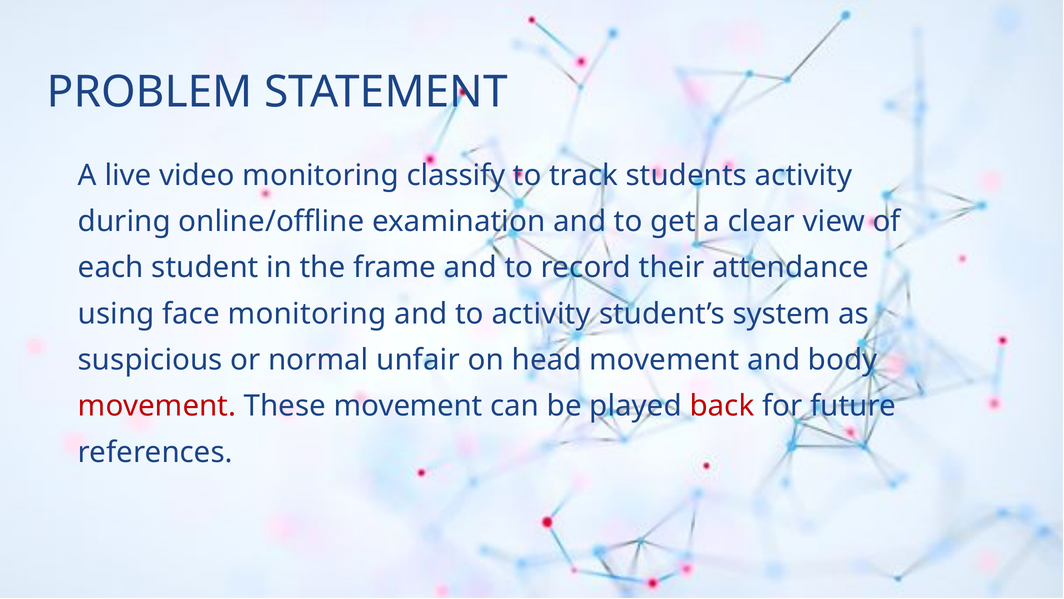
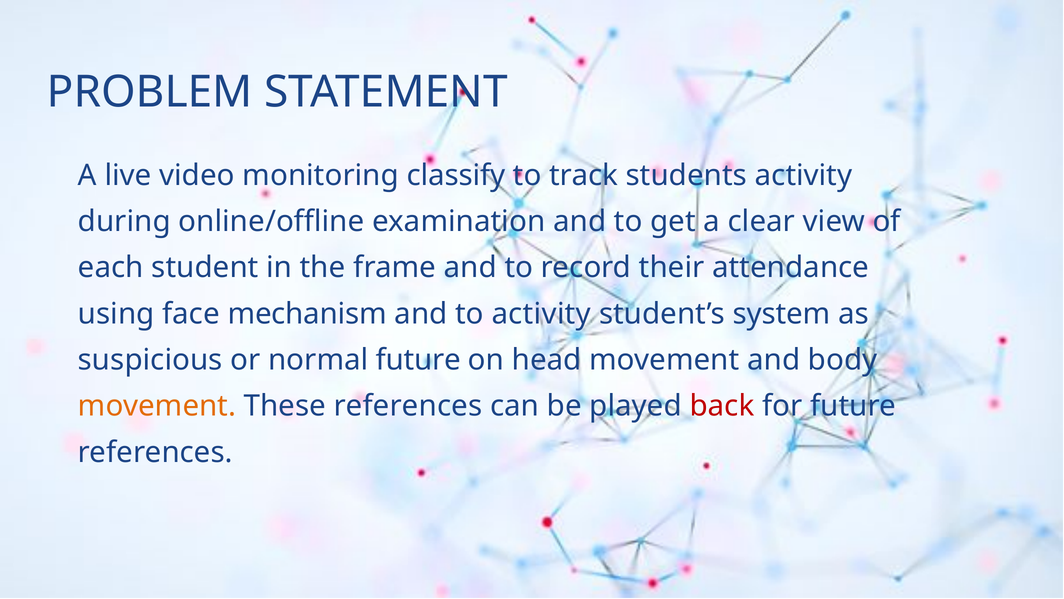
face monitoring: monitoring -> mechanism
normal unfair: unfair -> future
movement at (157, 406) colour: red -> orange
These movement: movement -> references
